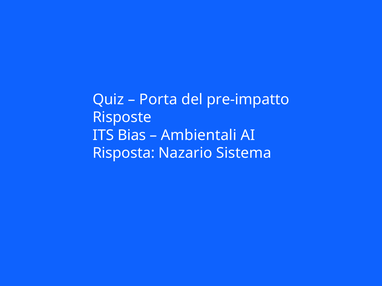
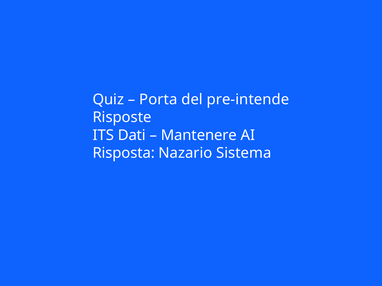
pre-impatto: pre-impatto -> pre-intende
Bias: Bias -> Dati
Ambientali: Ambientali -> Mantenere
